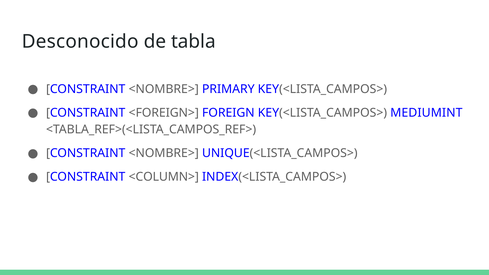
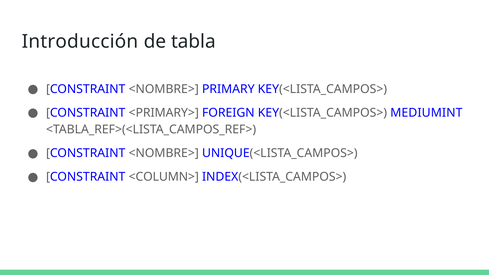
Desconocido: Desconocido -> Introducción
<FOREIGN>: <FOREIGN> -> <PRIMARY>
